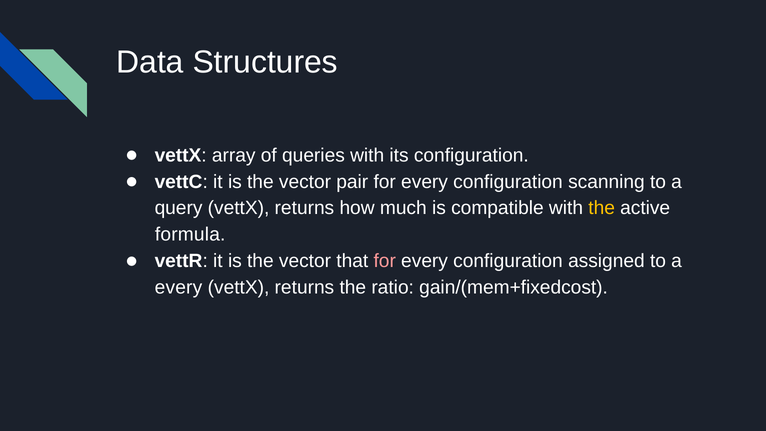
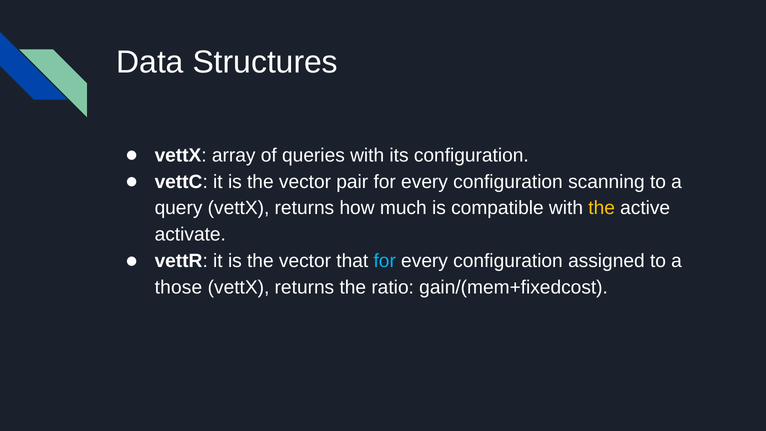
formula: formula -> activate
for at (385, 261) colour: pink -> light blue
every at (178, 287): every -> those
